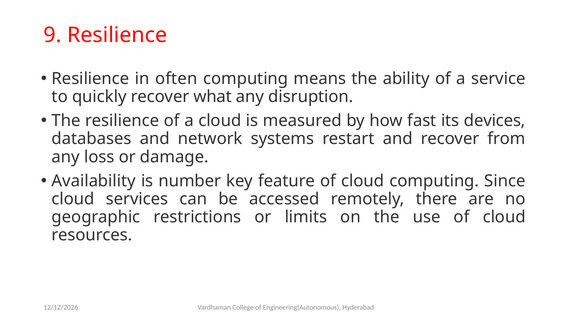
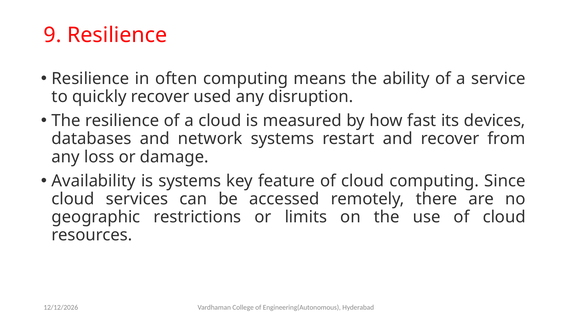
what: what -> used
is number: number -> systems
